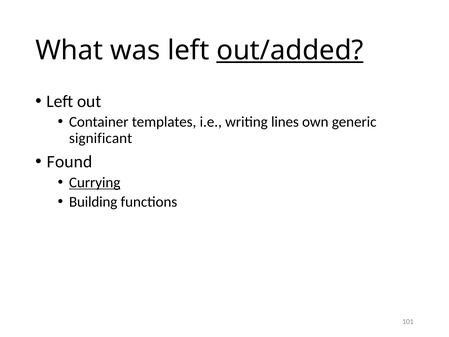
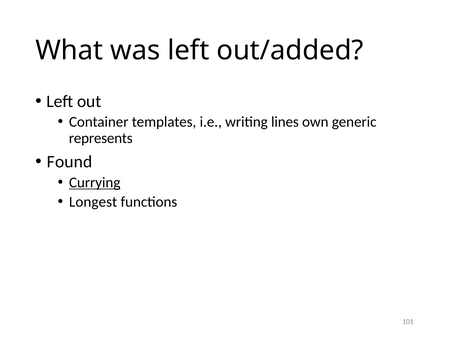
out/added underline: present -> none
significant: significant -> represents
Building: Building -> Longest
